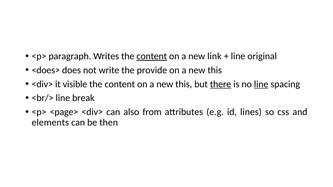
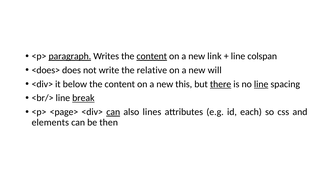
paragraph underline: none -> present
original: original -> colspan
provide: provide -> relative
this at (215, 70): this -> will
visible: visible -> below
break underline: none -> present
can at (113, 112) underline: none -> present
from: from -> lines
lines: lines -> each
